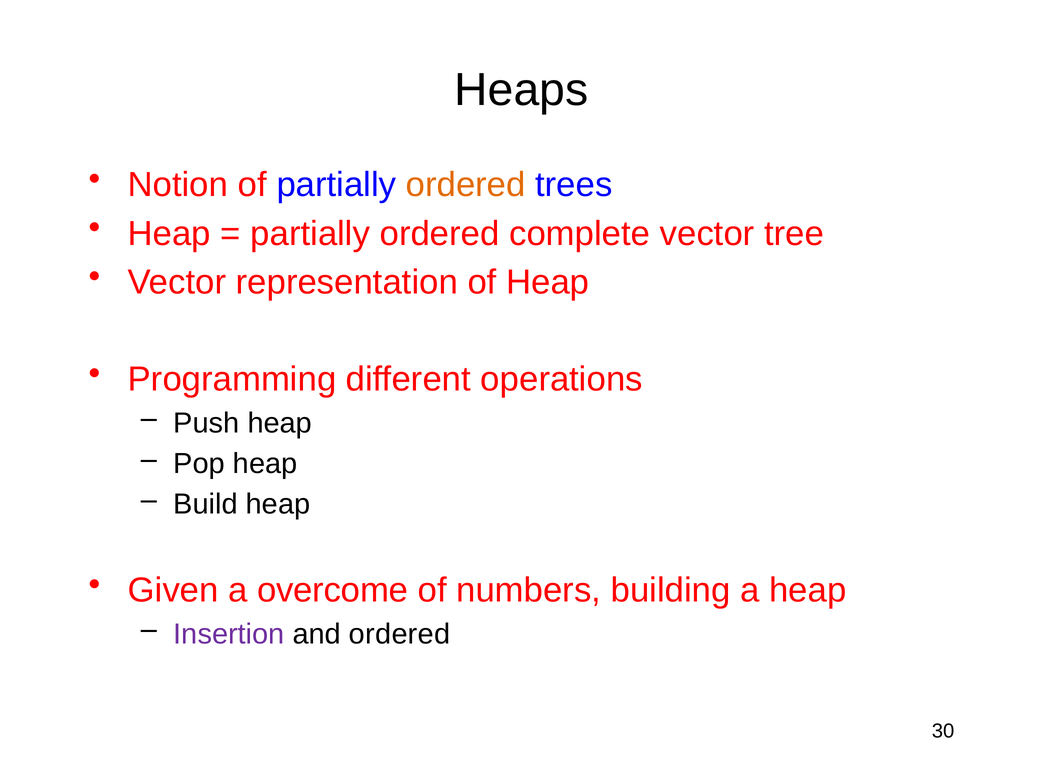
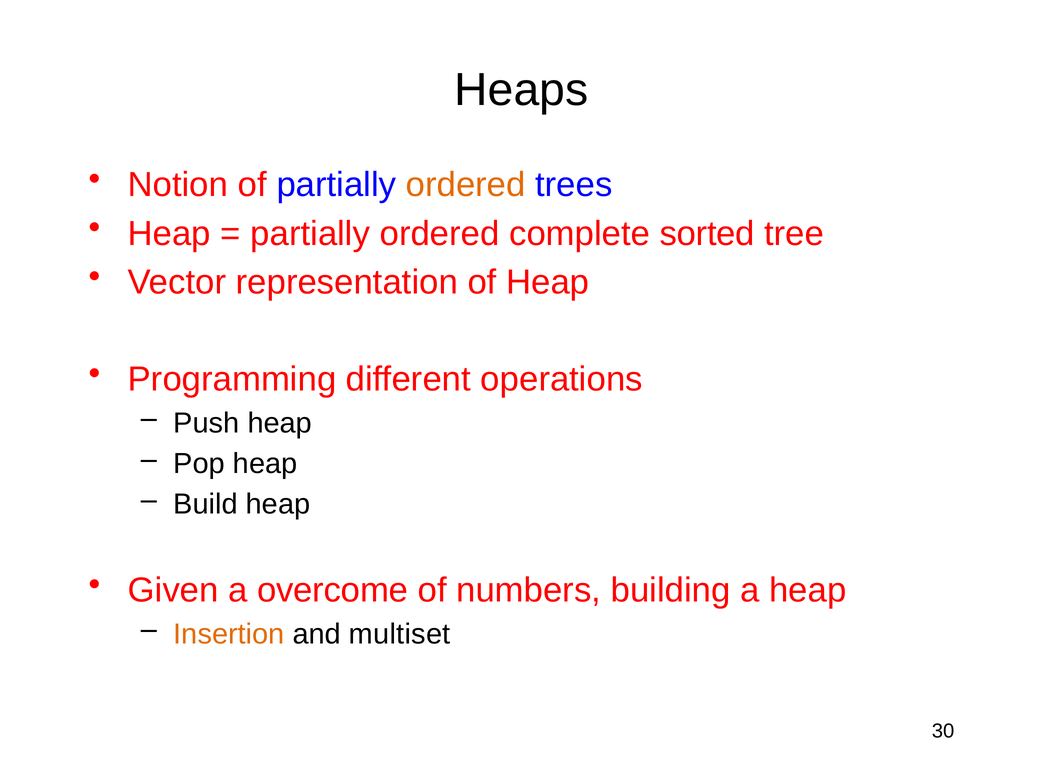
complete vector: vector -> sorted
Insertion colour: purple -> orange
and ordered: ordered -> multiset
